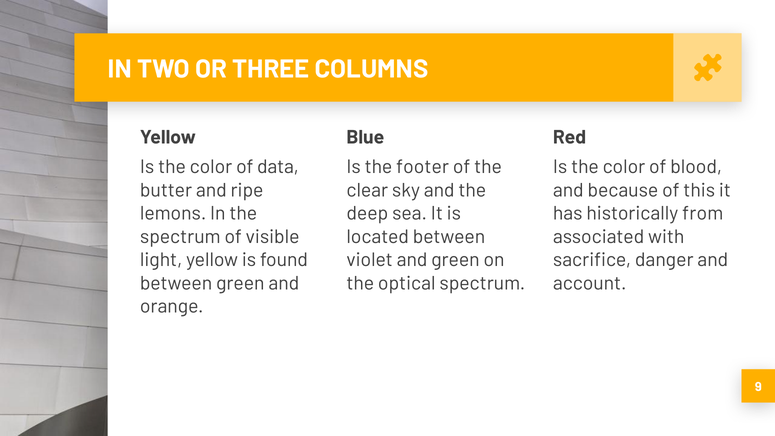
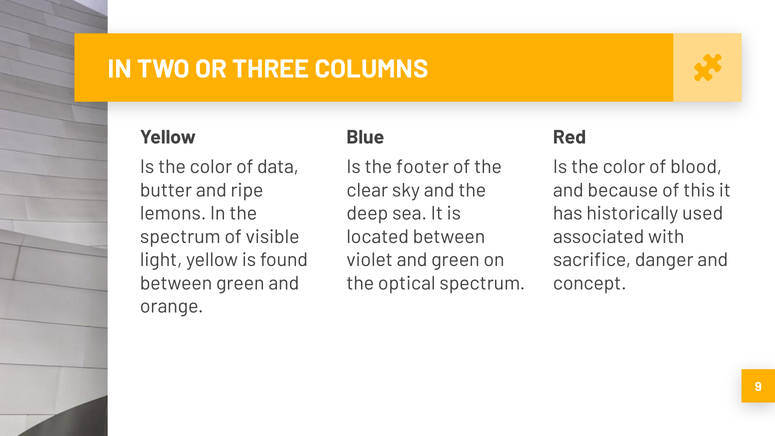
from: from -> used
account: account -> concept
